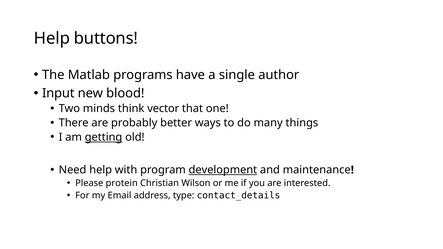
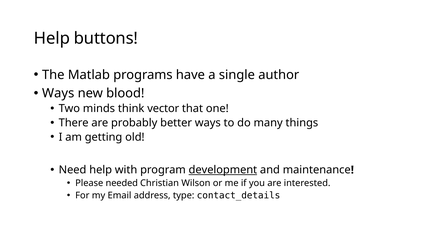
Input at (58, 93): Input -> Ways
getting underline: present -> none
protein: protein -> needed
